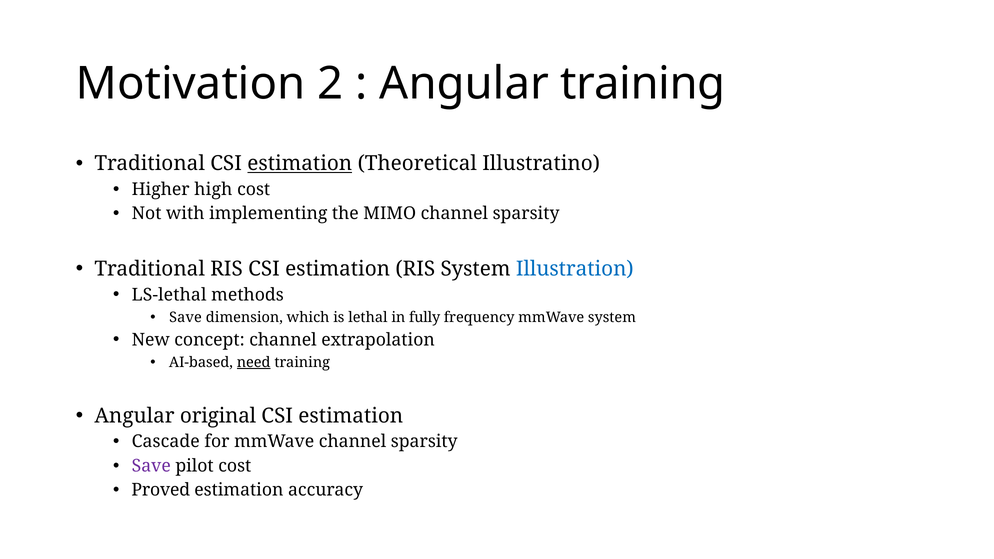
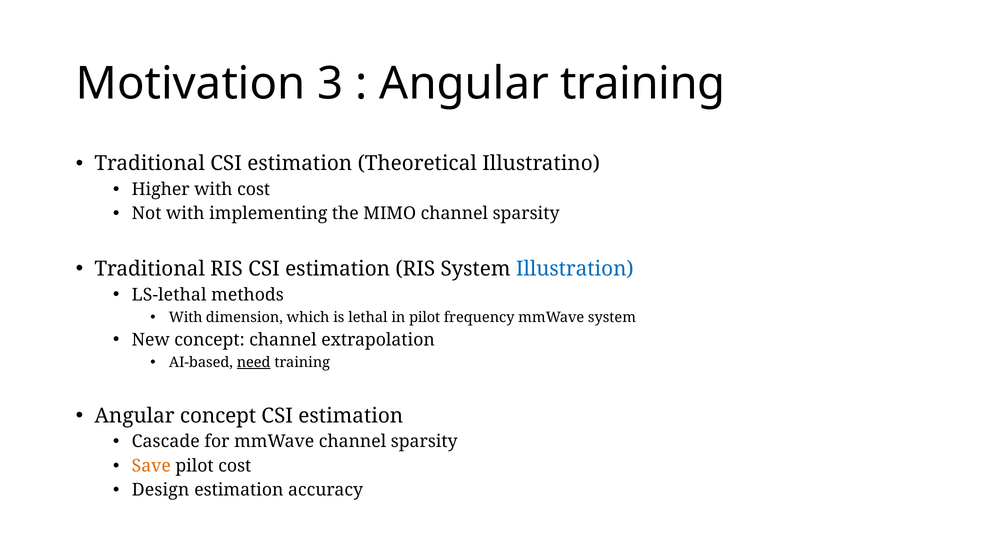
2: 2 -> 3
estimation at (300, 164) underline: present -> none
Higher high: high -> with
Save at (185, 317): Save -> With
in fully: fully -> pilot
Angular original: original -> concept
Save at (151, 466) colour: purple -> orange
Proved: Proved -> Design
